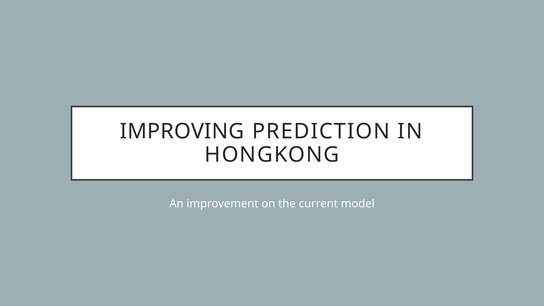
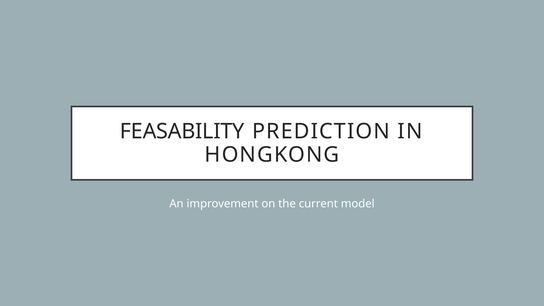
IMPROVING: IMPROVING -> FEASABILITY
